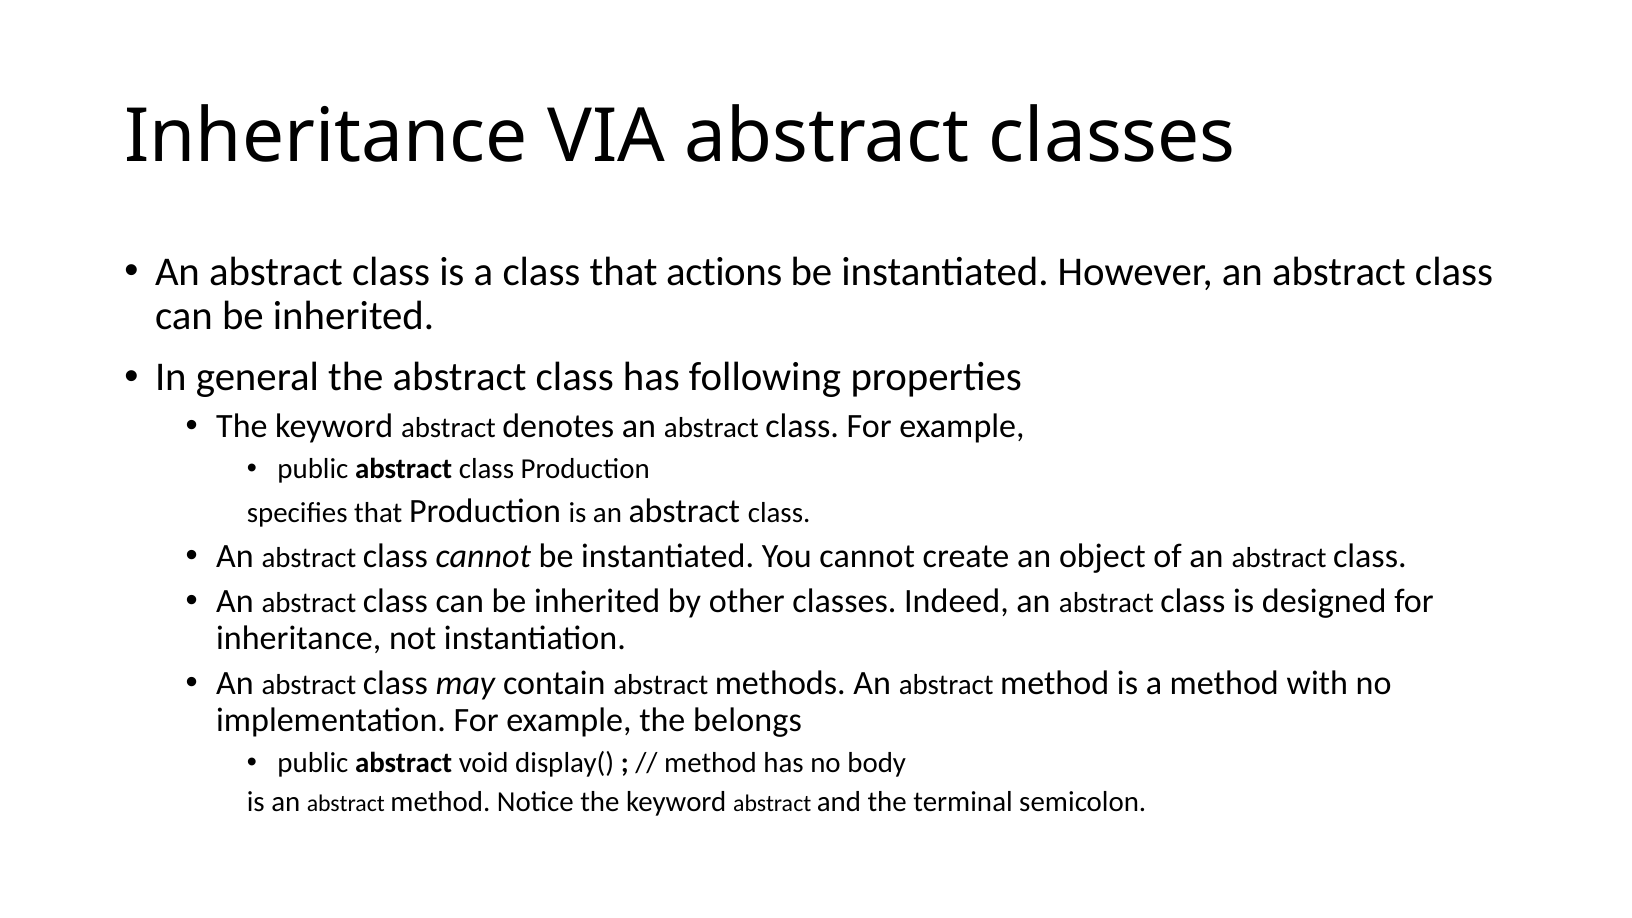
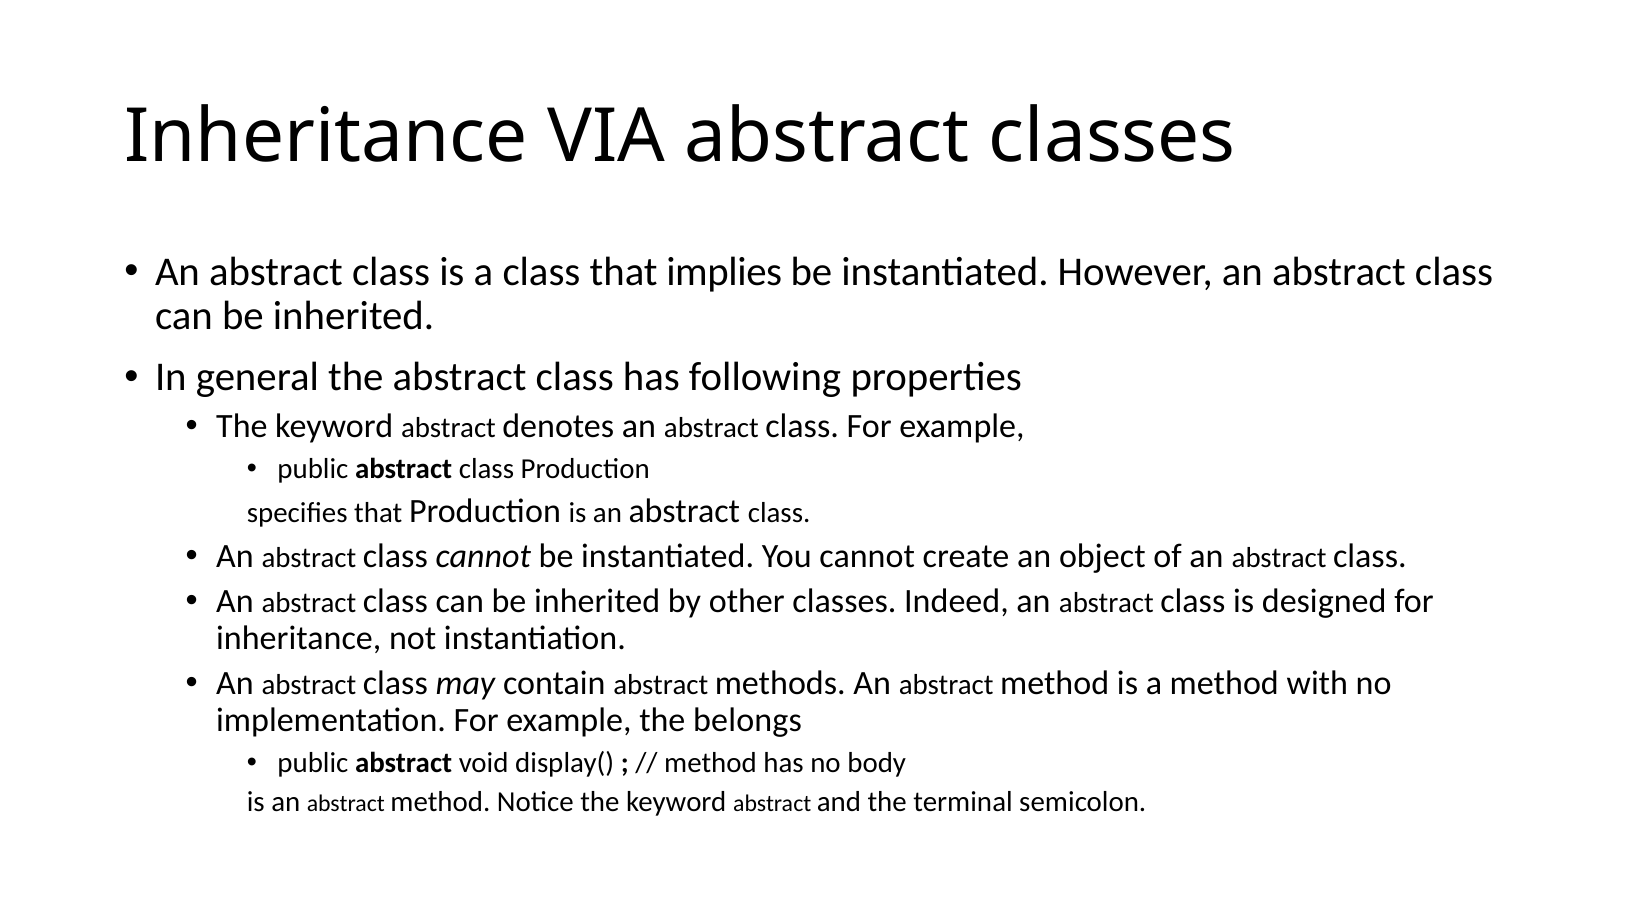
actions: actions -> implies
